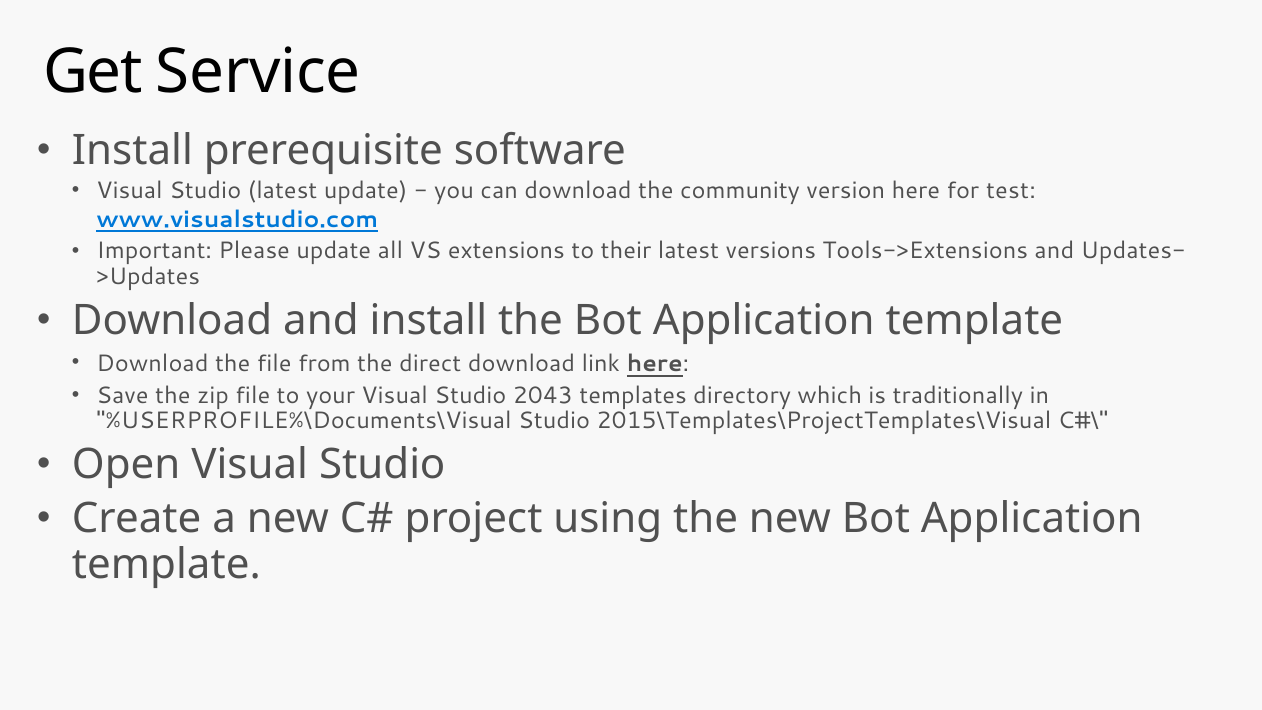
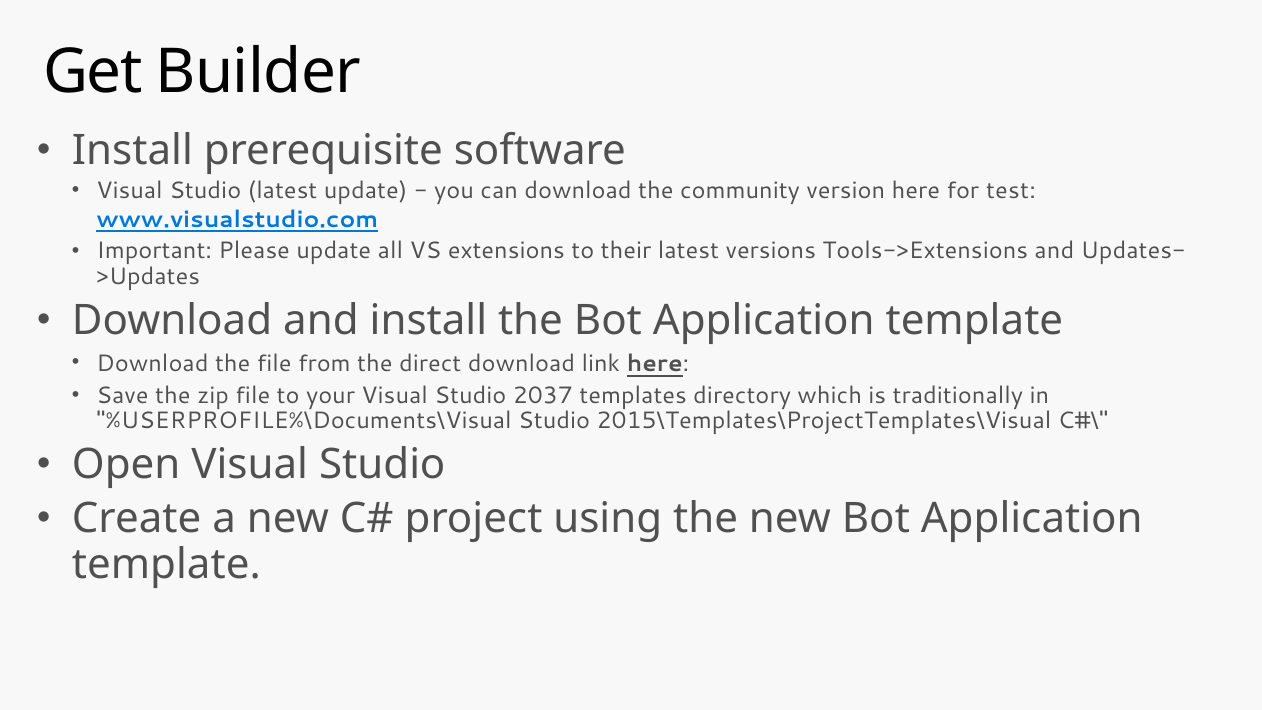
Service: Service -> Builder
2043: 2043 -> 2037
